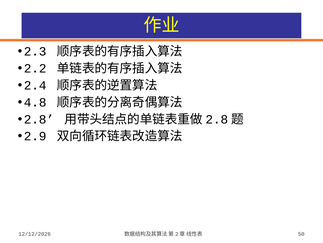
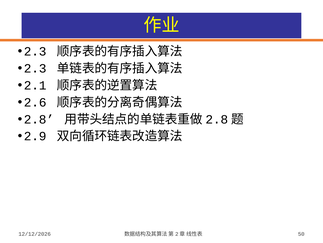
2.2 at (35, 68): 2.2 -> 2.3
2.4: 2.4 -> 2.1
4.8: 4.8 -> 2.6
